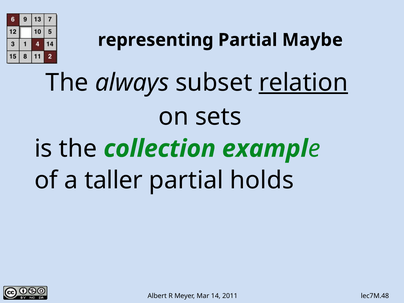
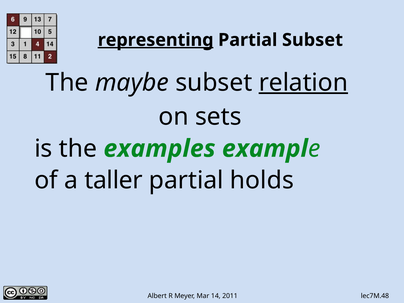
representing underline: none -> present
Partial Maybe: Maybe -> Subset
always: always -> maybe
collection: collection -> examples
